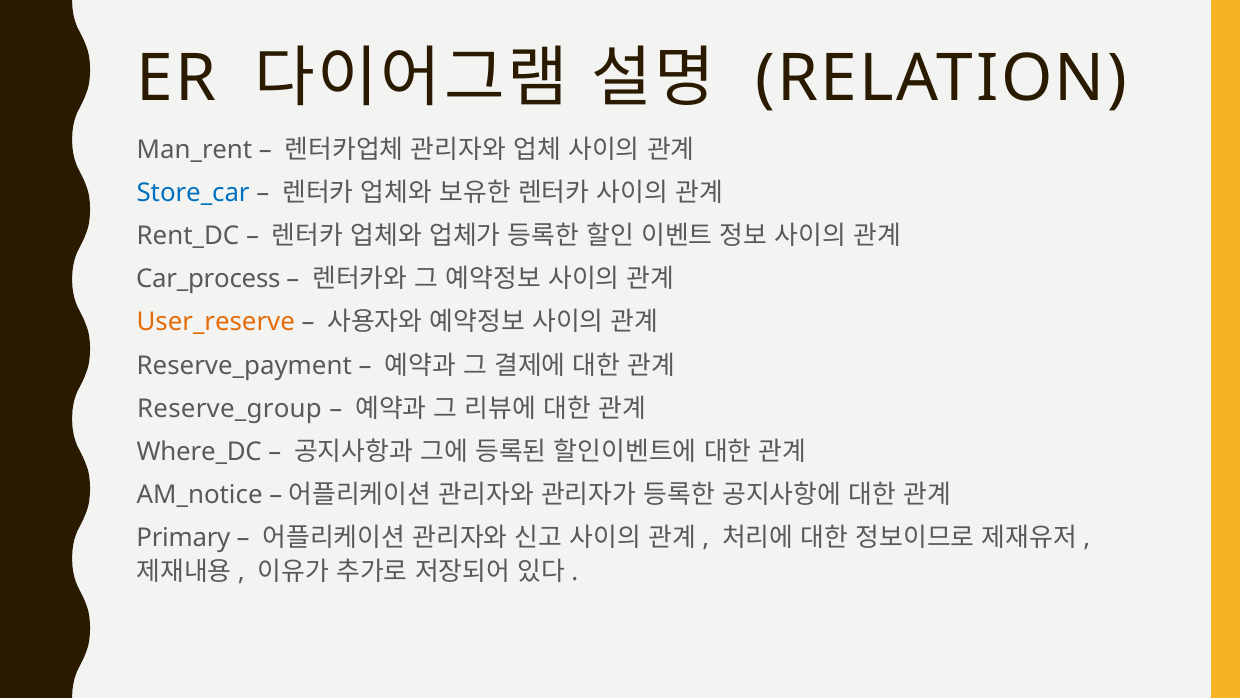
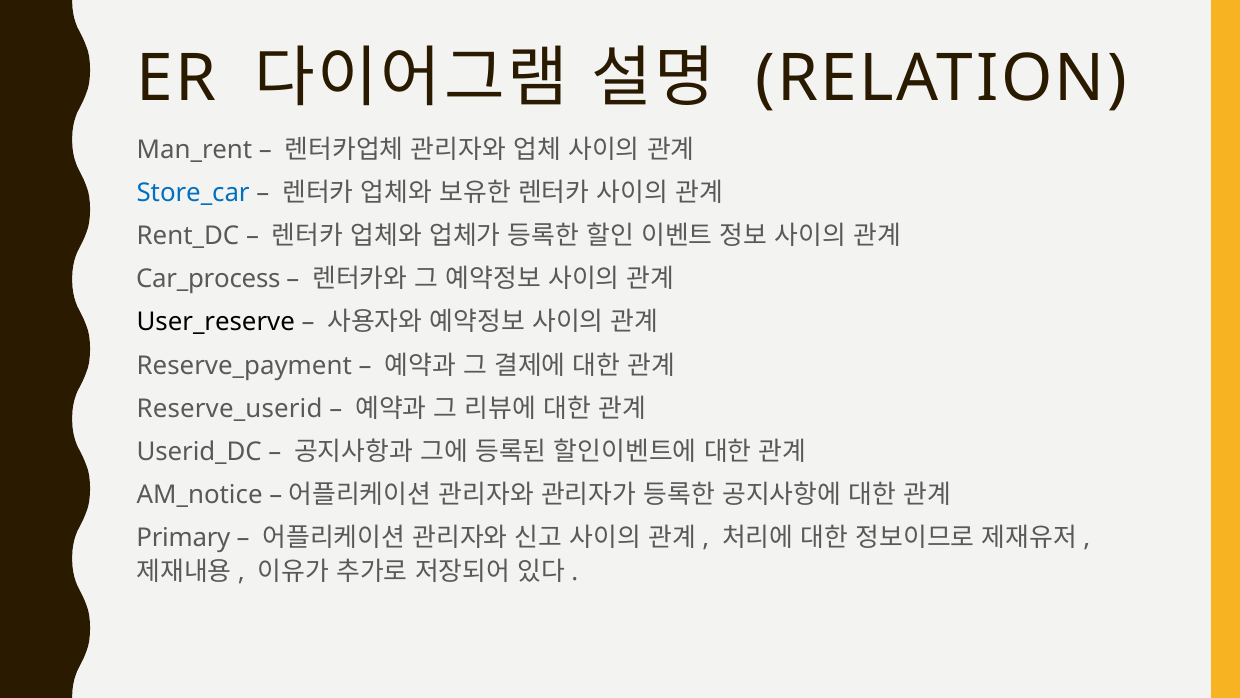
User_reserve colour: orange -> black
Reserve_group: Reserve_group -> Reserve_userid
Where_DC: Where_DC -> Userid_DC
